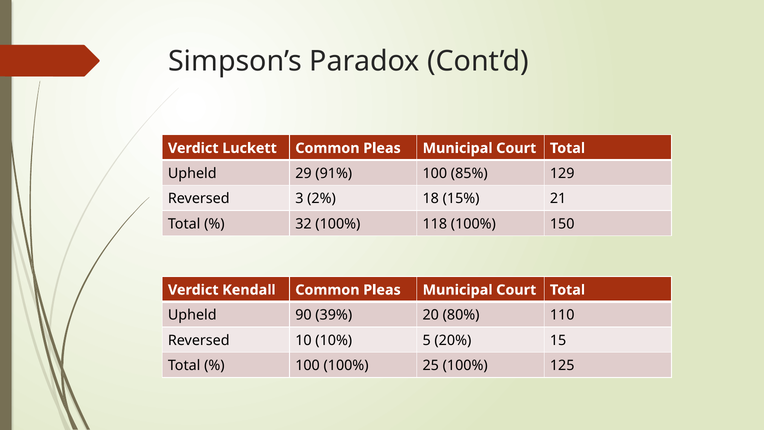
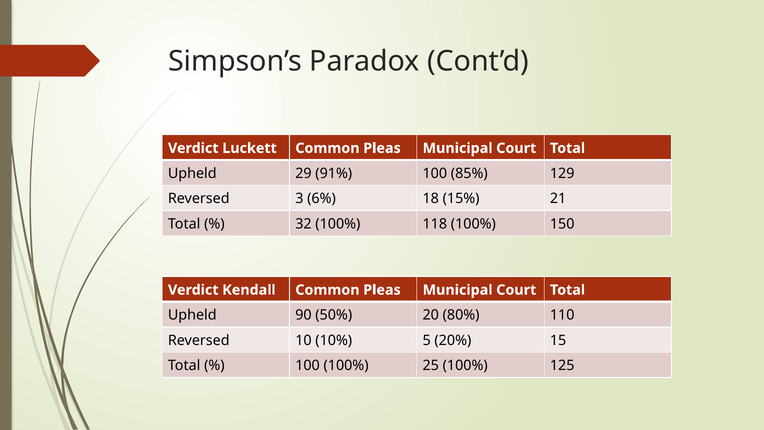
2%: 2% -> 6%
39%: 39% -> 50%
